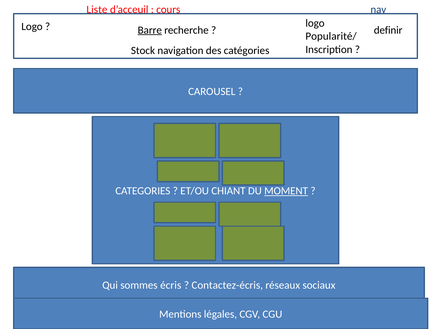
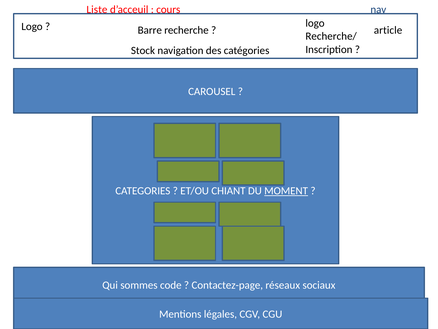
Barre underline: present -> none
definir: definir -> article
Popularité/: Popularité/ -> Recherche/
écris: écris -> code
Contactez-écris: Contactez-écris -> Contactez-page
